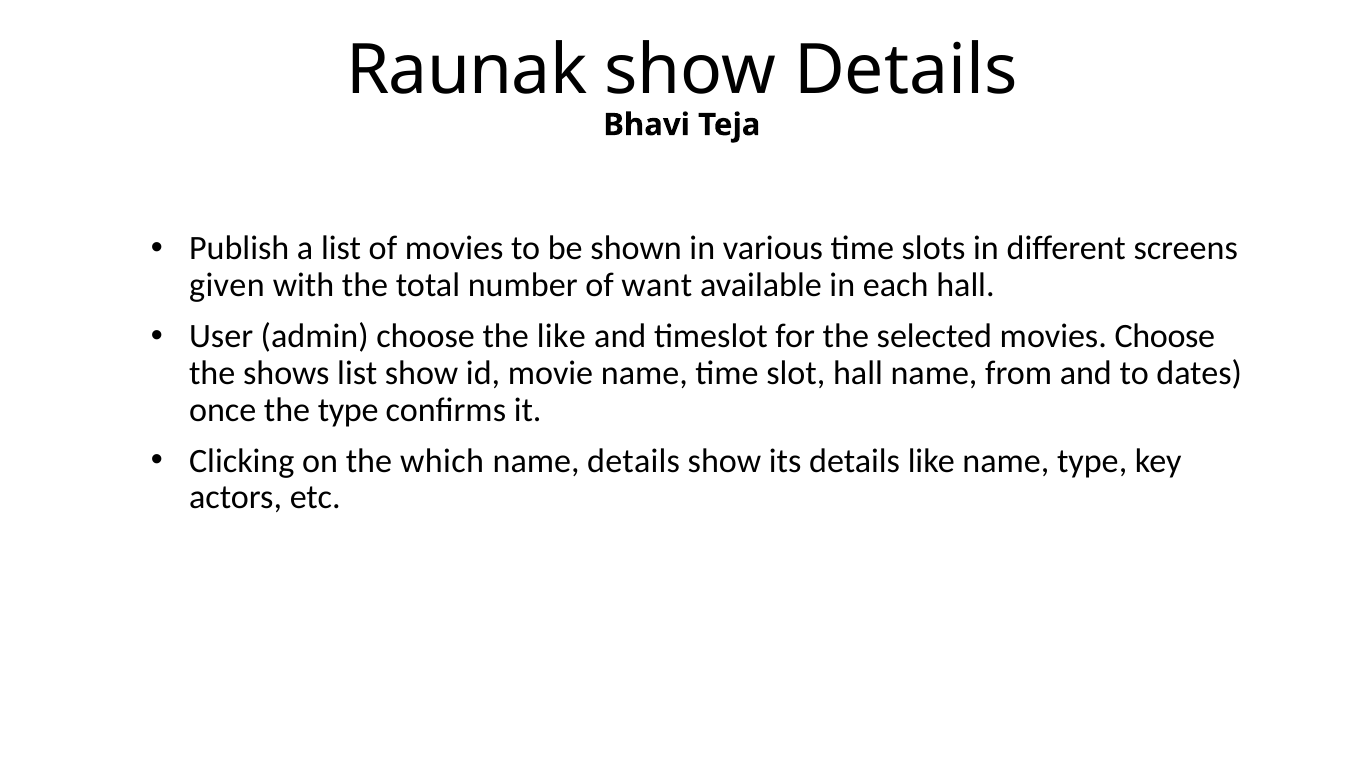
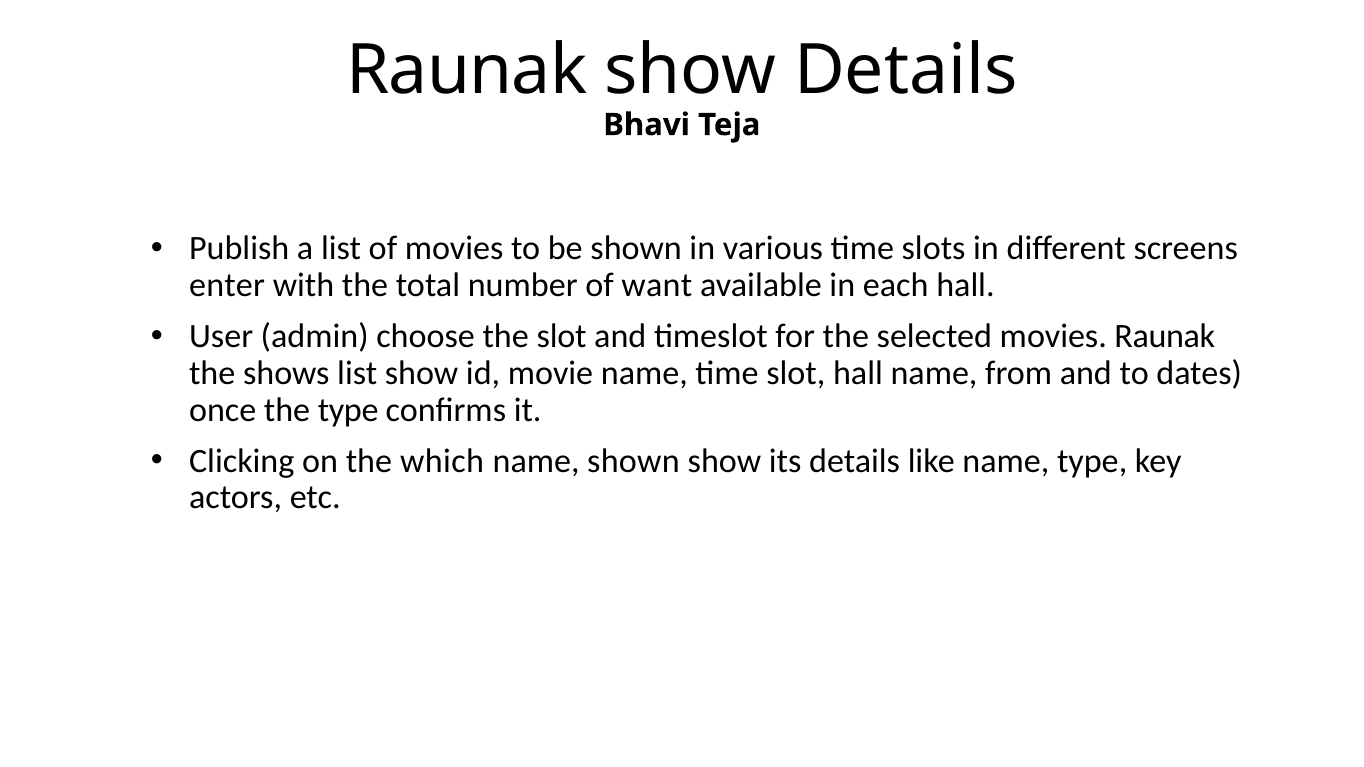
given: given -> enter
the like: like -> slot
movies Choose: Choose -> Raunak
name details: details -> shown
